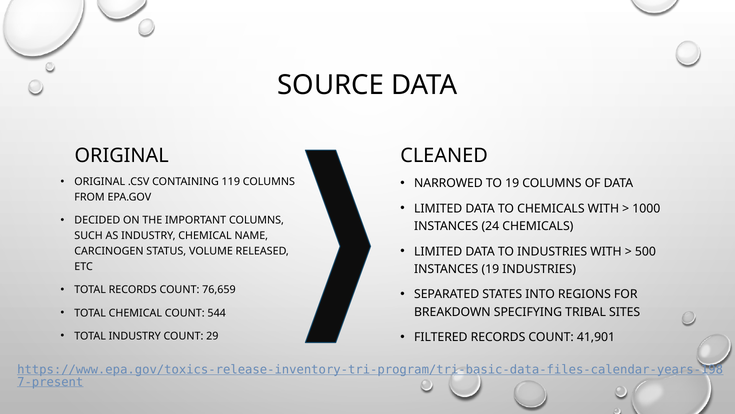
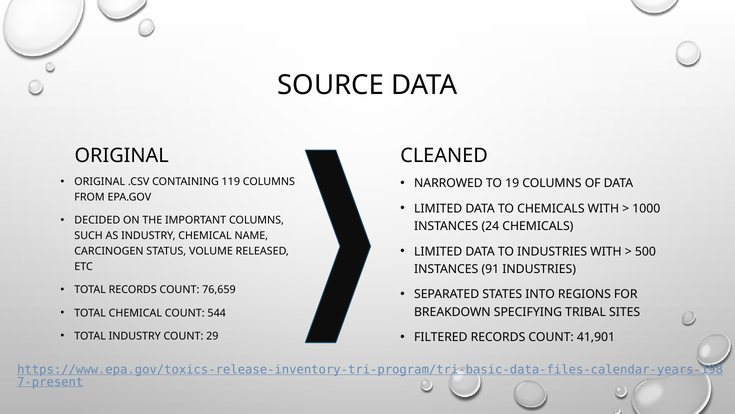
INSTANCES 19: 19 -> 91
